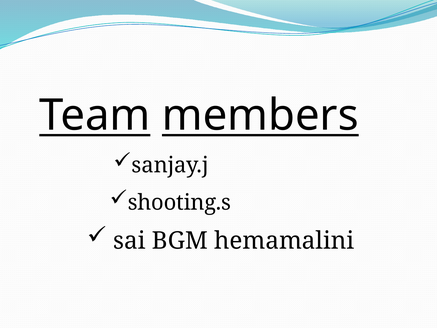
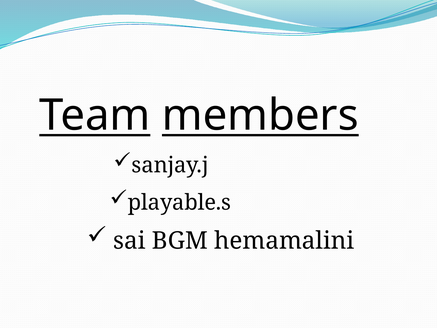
shooting.s: shooting.s -> playable.s
